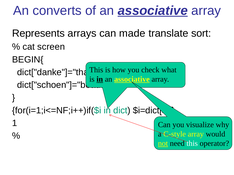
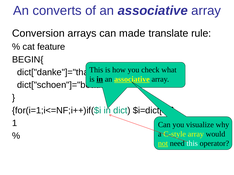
associative at (153, 11) underline: present -> none
Represents: Represents -> Conversion
sort: sort -> rule
screen: screen -> feature
